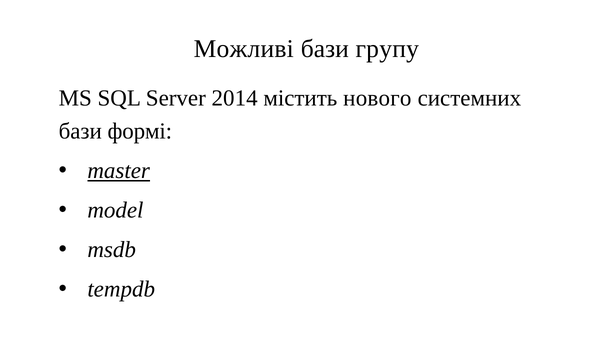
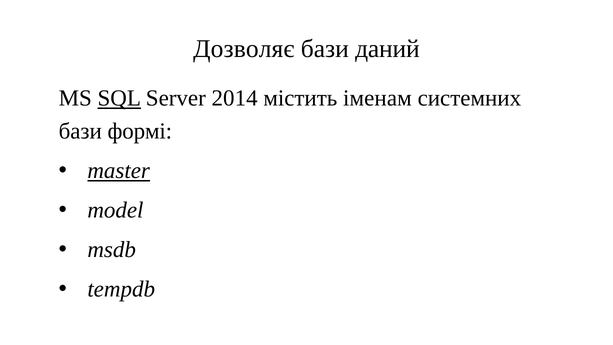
Можливі: Можливі -> Дозволяє
групу: групу -> даний
SQL underline: none -> present
нового: нового -> іменам
